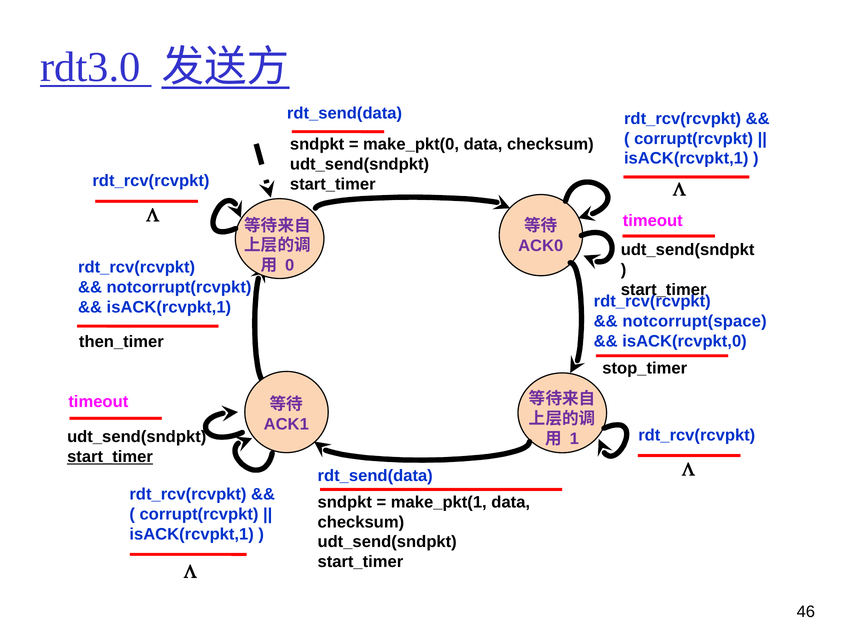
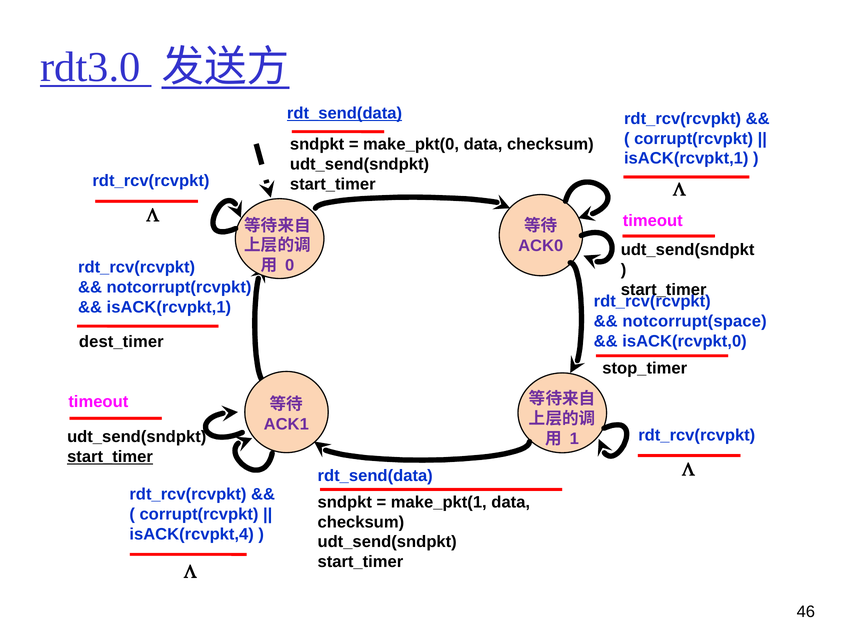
rdt_send(data at (345, 113) underline: none -> present
then_timer: then_timer -> dest_timer
isACK(rcvpkt,1 at (192, 534): isACK(rcvpkt,1 -> isACK(rcvpkt,4
